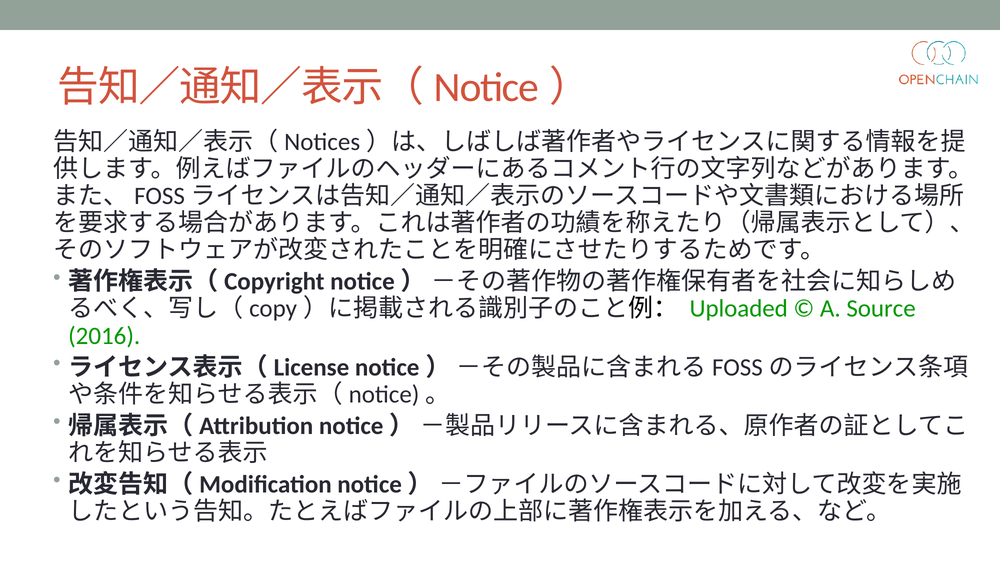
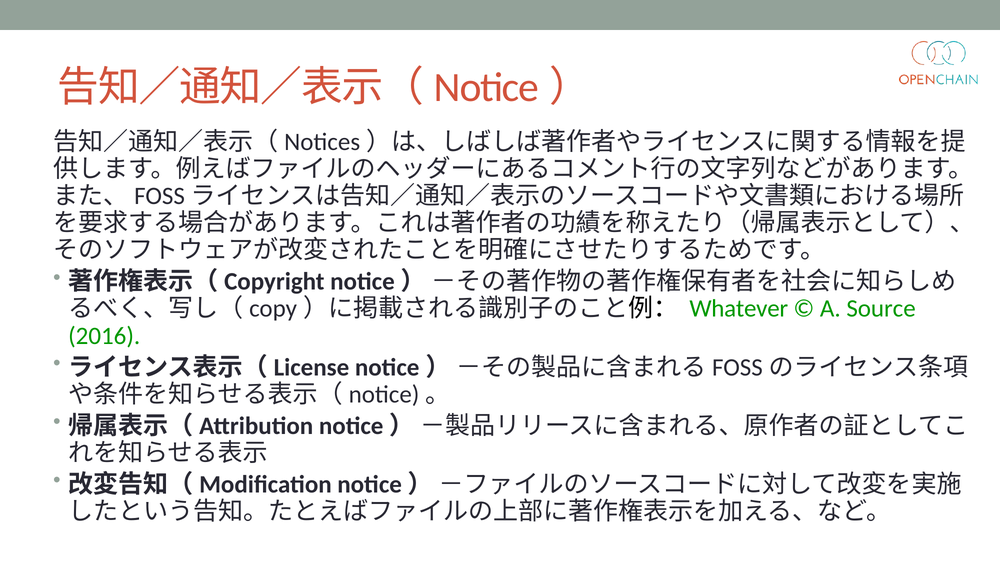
Uploaded: Uploaded -> Whatever
